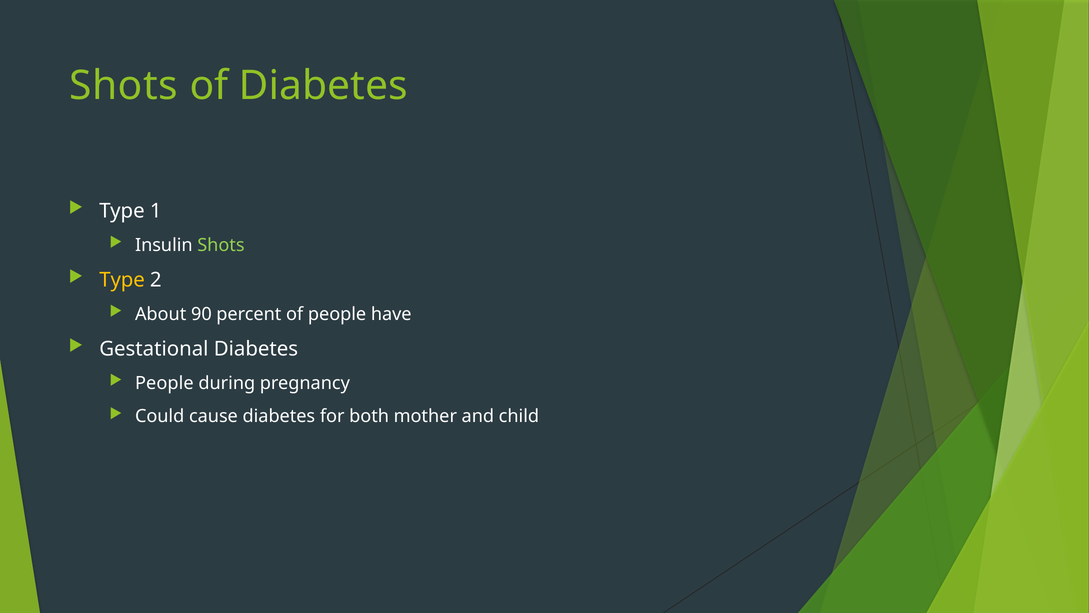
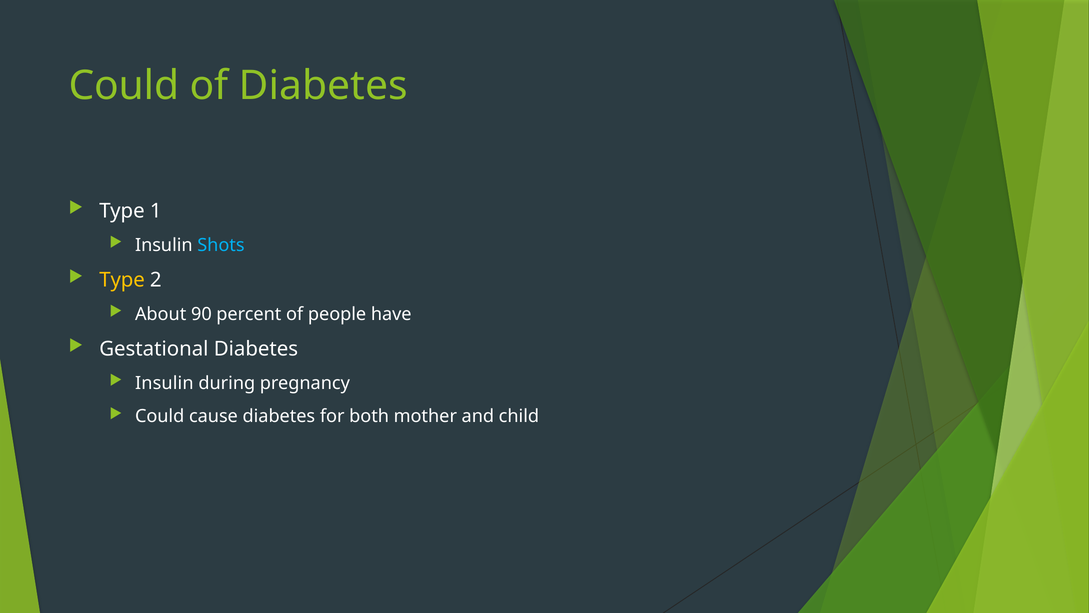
Shots at (124, 86): Shots -> Could
Shots at (221, 245) colour: light green -> light blue
People at (164, 383): People -> Insulin
